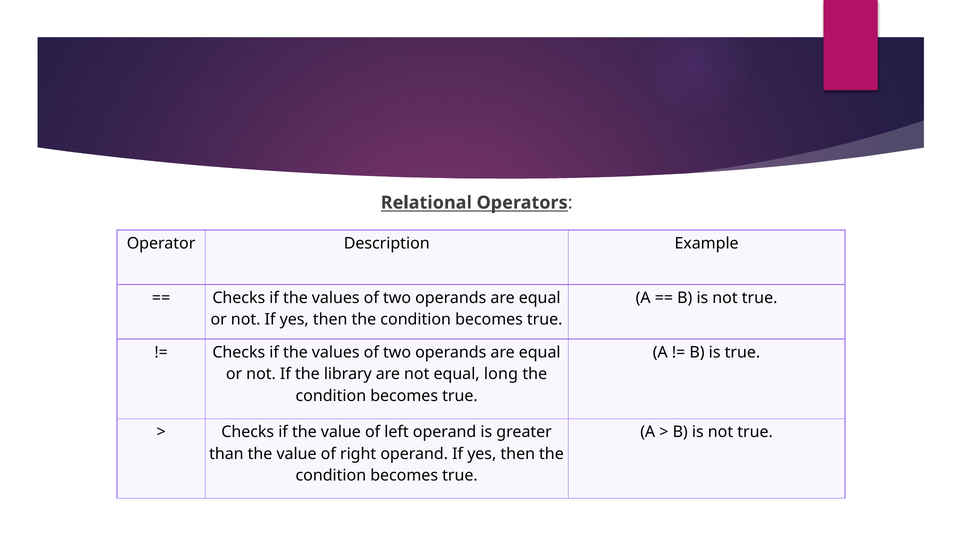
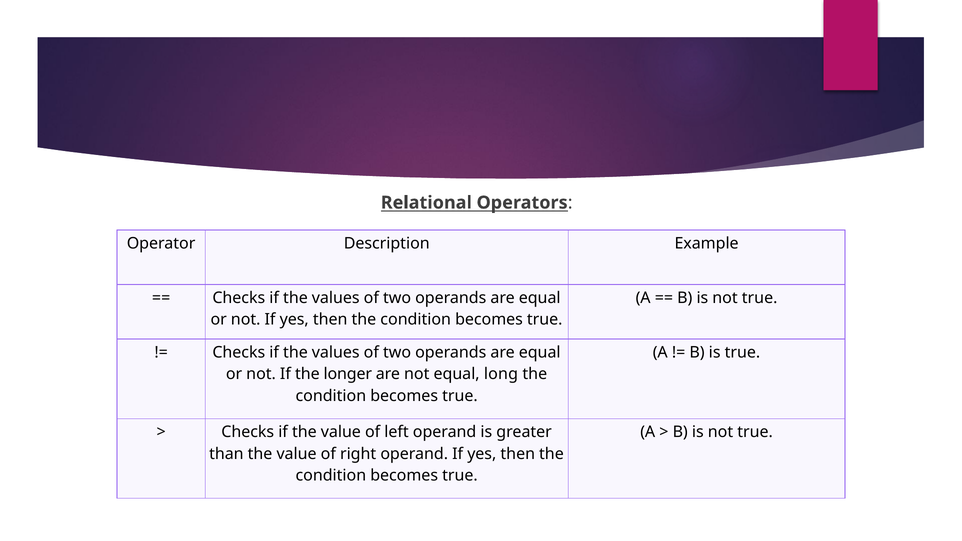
library: library -> longer
